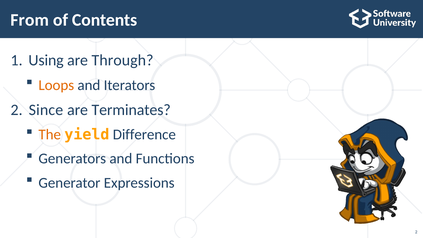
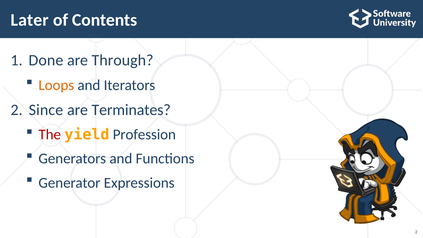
From: From -> Later
Using: Using -> Done
The colour: orange -> red
Difference: Difference -> Profession
